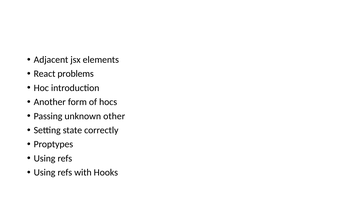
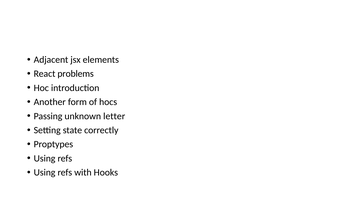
other: other -> letter
